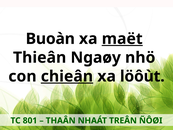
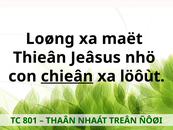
Buoàn: Buoàn -> Loøng
maët underline: present -> none
Ngaøy: Ngaøy -> Jeâsus
